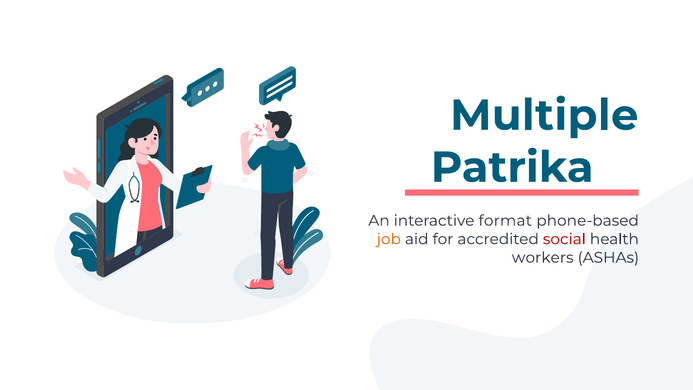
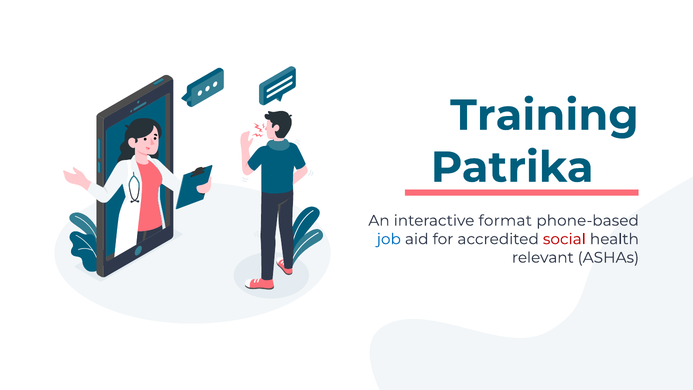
Multiple: Multiple -> Training
job colour: orange -> blue
workers: workers -> relevant
